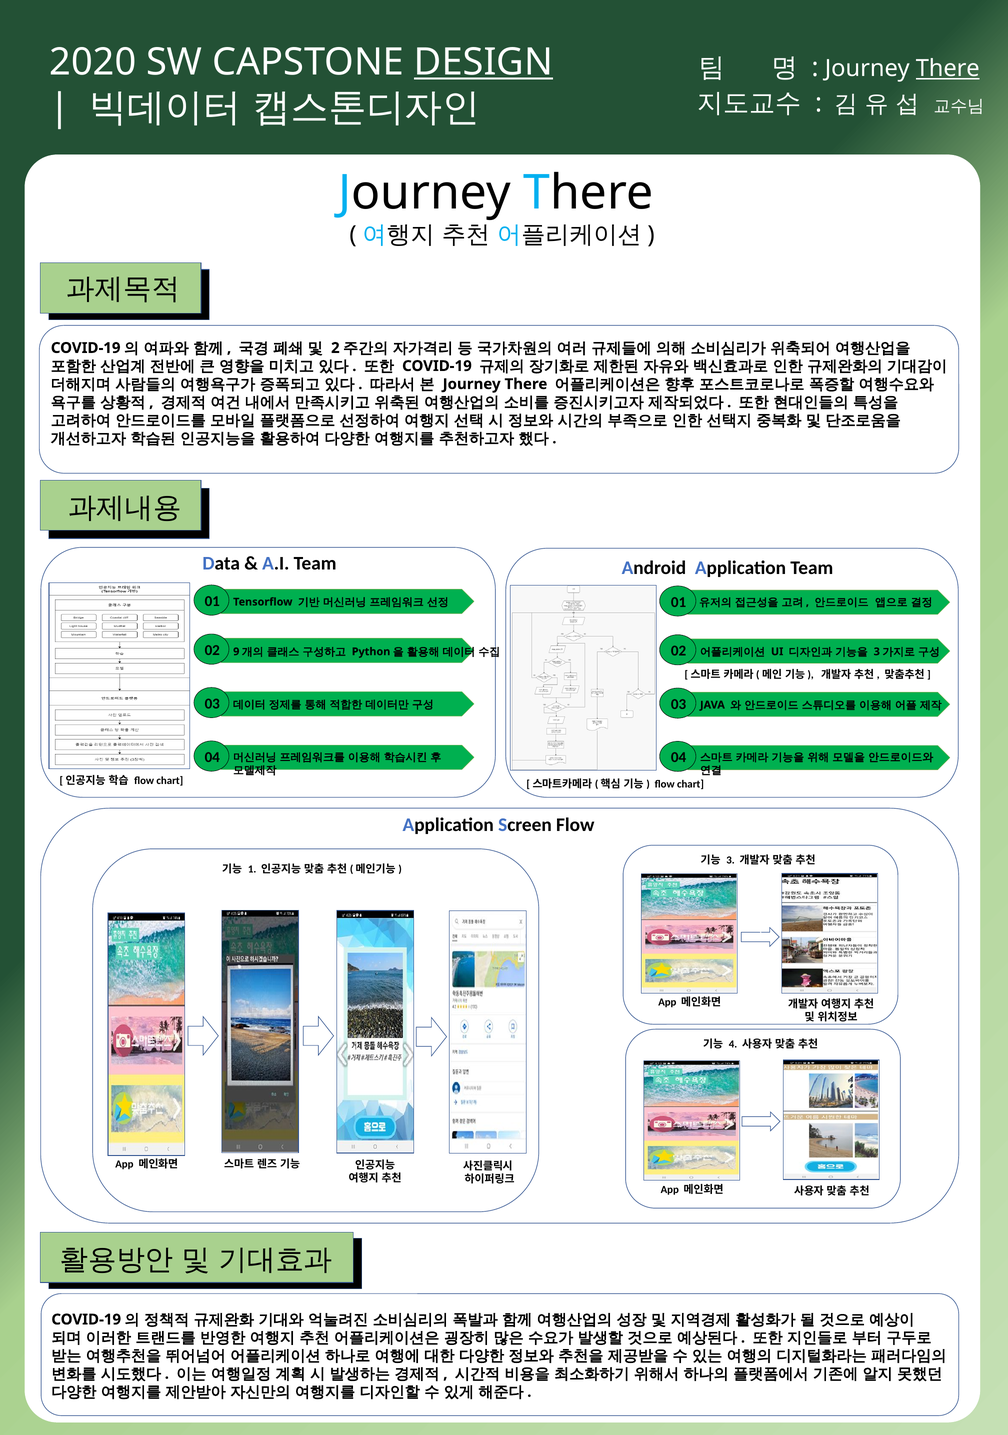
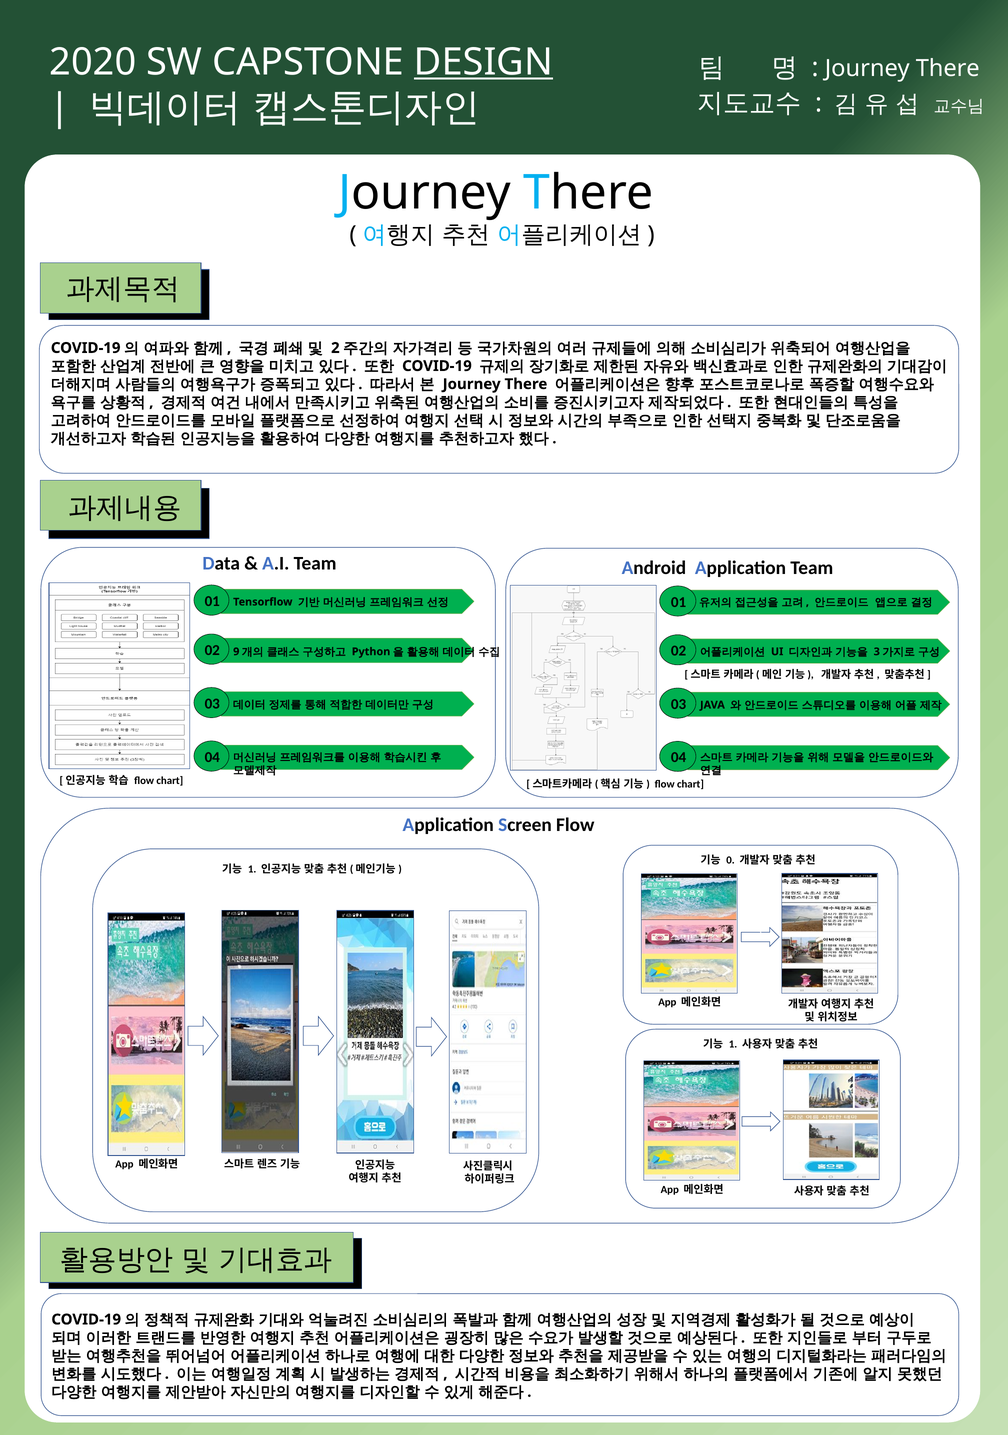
There at (948, 68) underline: present -> none
3 at (731, 860): 3 -> 0
4 at (733, 1044): 4 -> 1
